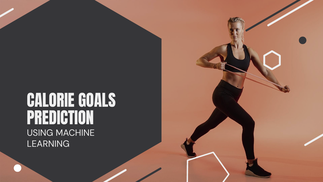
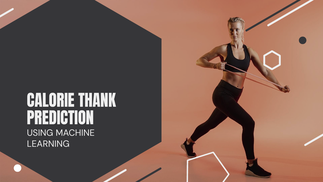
GOALS: GOALS -> THANK
